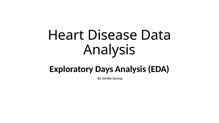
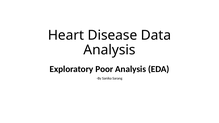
Days: Days -> Poor
